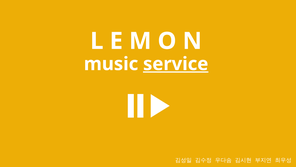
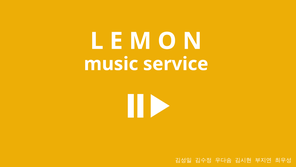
service underline: present -> none
